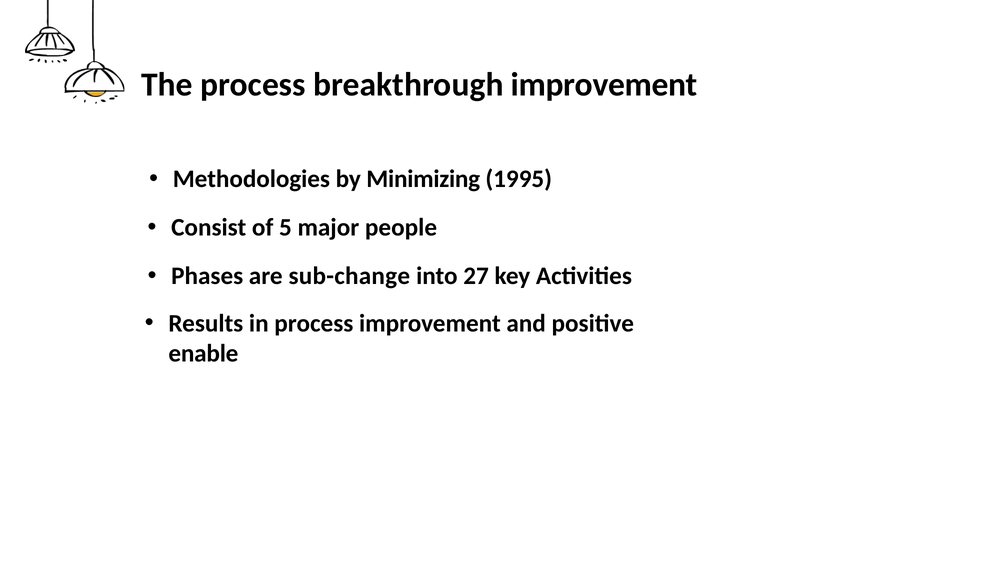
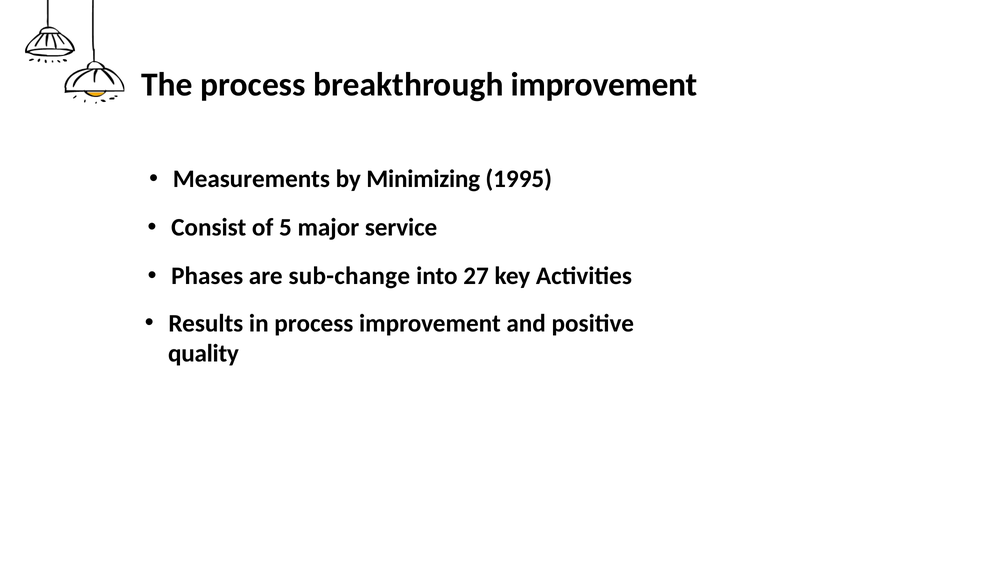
Methodologies: Methodologies -> Measurements
people: people -> service
enable: enable -> quality
